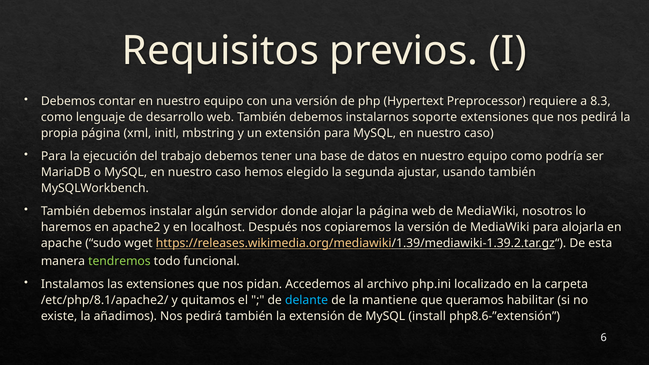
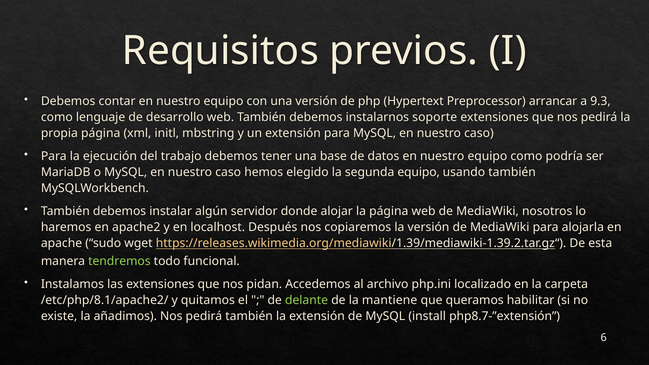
requiere: requiere -> arrancar
8.3: 8.3 -> 9.3
segunda ajustar: ajustar -> equipo
delante colour: light blue -> light green
php8.6-”extensión: php8.6-”extensión -> php8.7-”extensión
